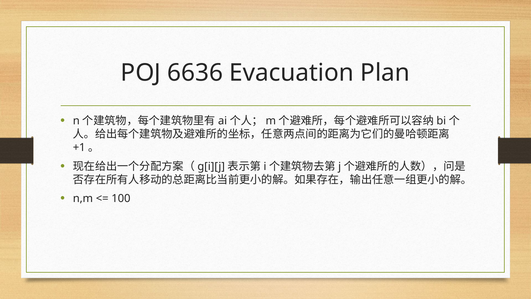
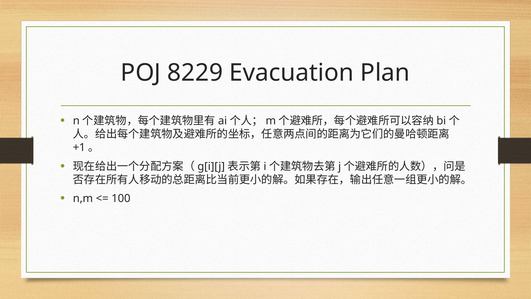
6636: 6636 -> 8229
